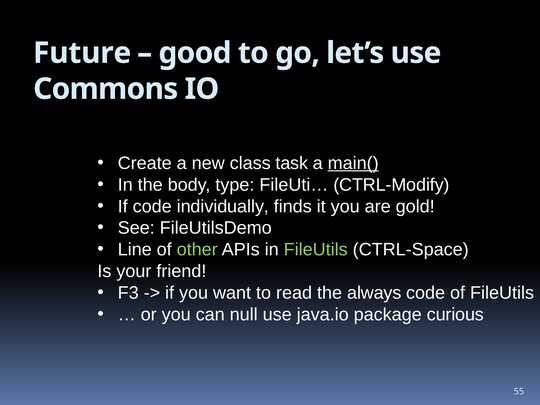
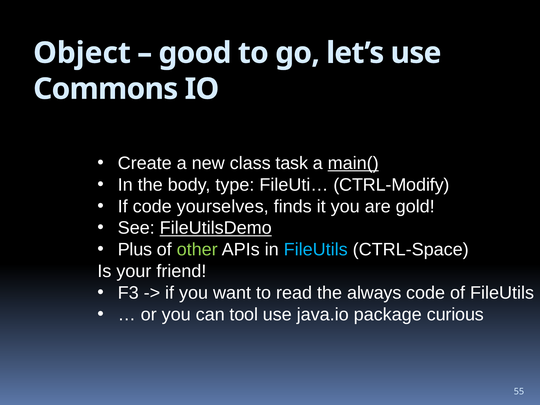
Future: Future -> Object
individually: individually -> yourselves
FileUtilsDemo underline: none -> present
Line: Line -> Plus
FileUtils at (316, 250) colour: light green -> light blue
null: null -> tool
